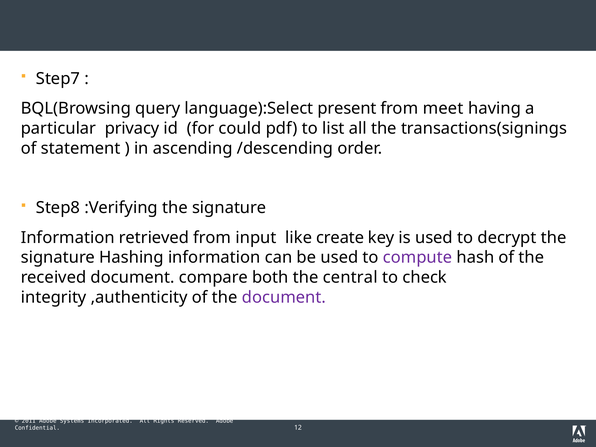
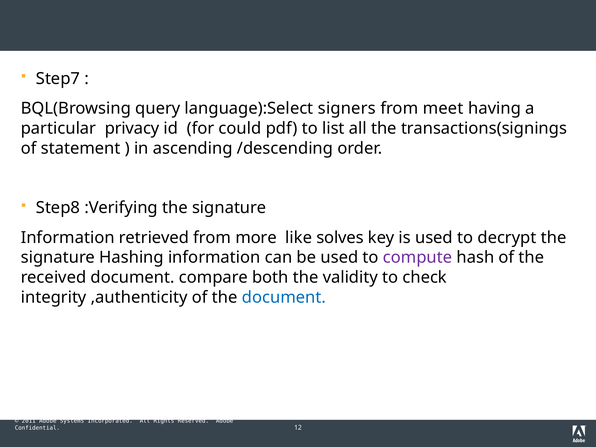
present: present -> signers
input: input -> more
create: create -> solves
central: central -> validity
document at (284, 297) colour: purple -> blue
